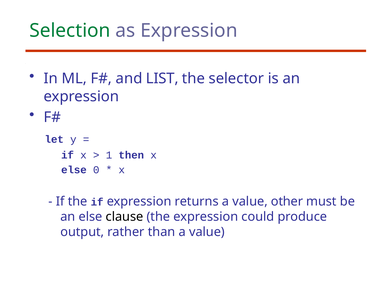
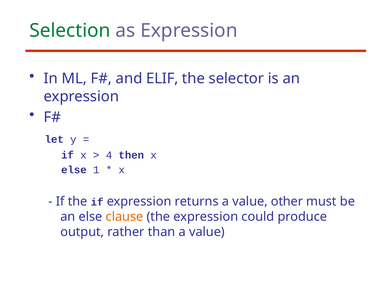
LIST: LIST -> ELIF
1: 1 -> 4
0: 0 -> 1
clause colour: black -> orange
